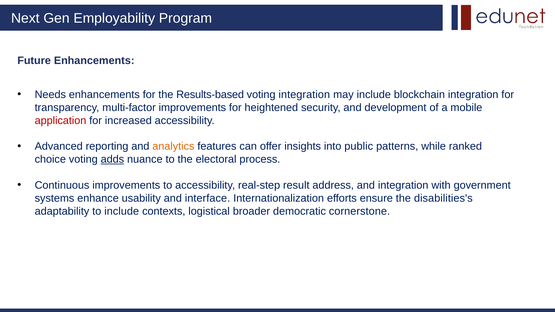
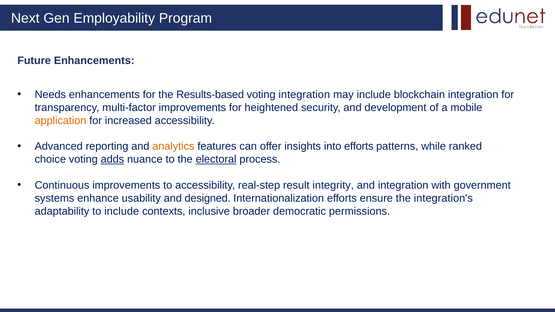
application colour: red -> orange
into public: public -> efforts
electoral underline: none -> present
address: address -> integrity
interface: interface -> designed
disabilities's: disabilities's -> integration's
logistical: logistical -> inclusive
cornerstone: cornerstone -> permissions
